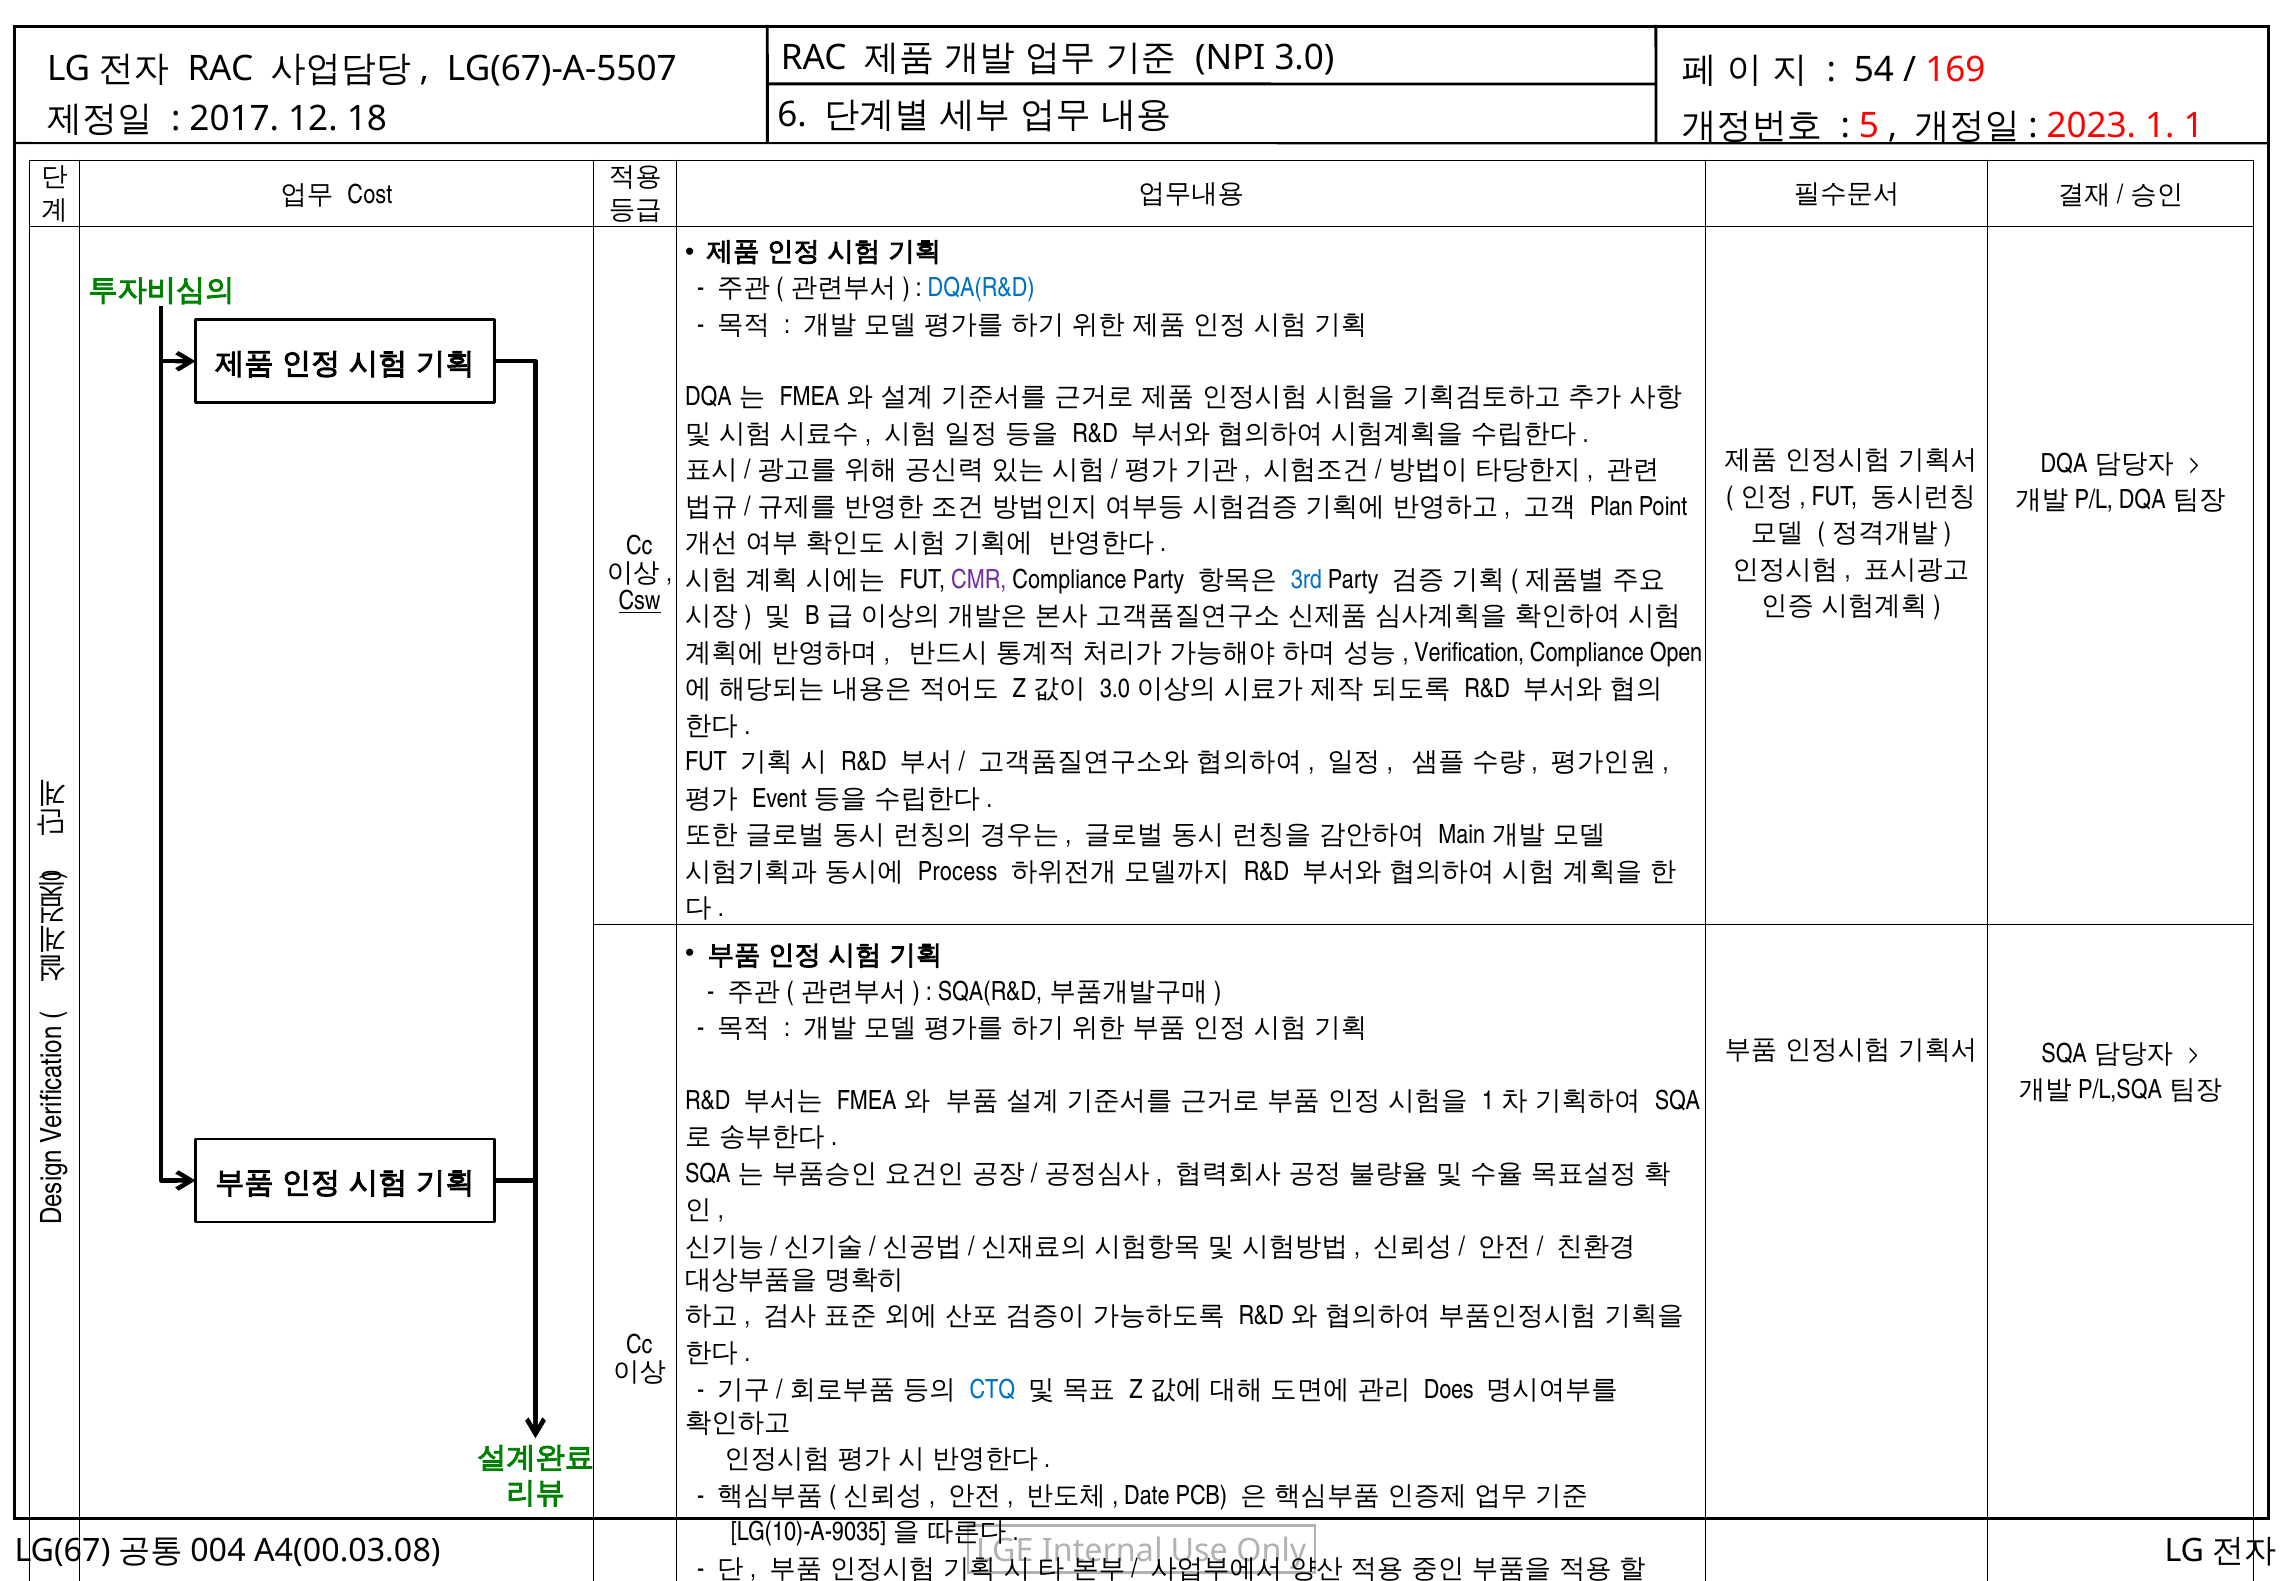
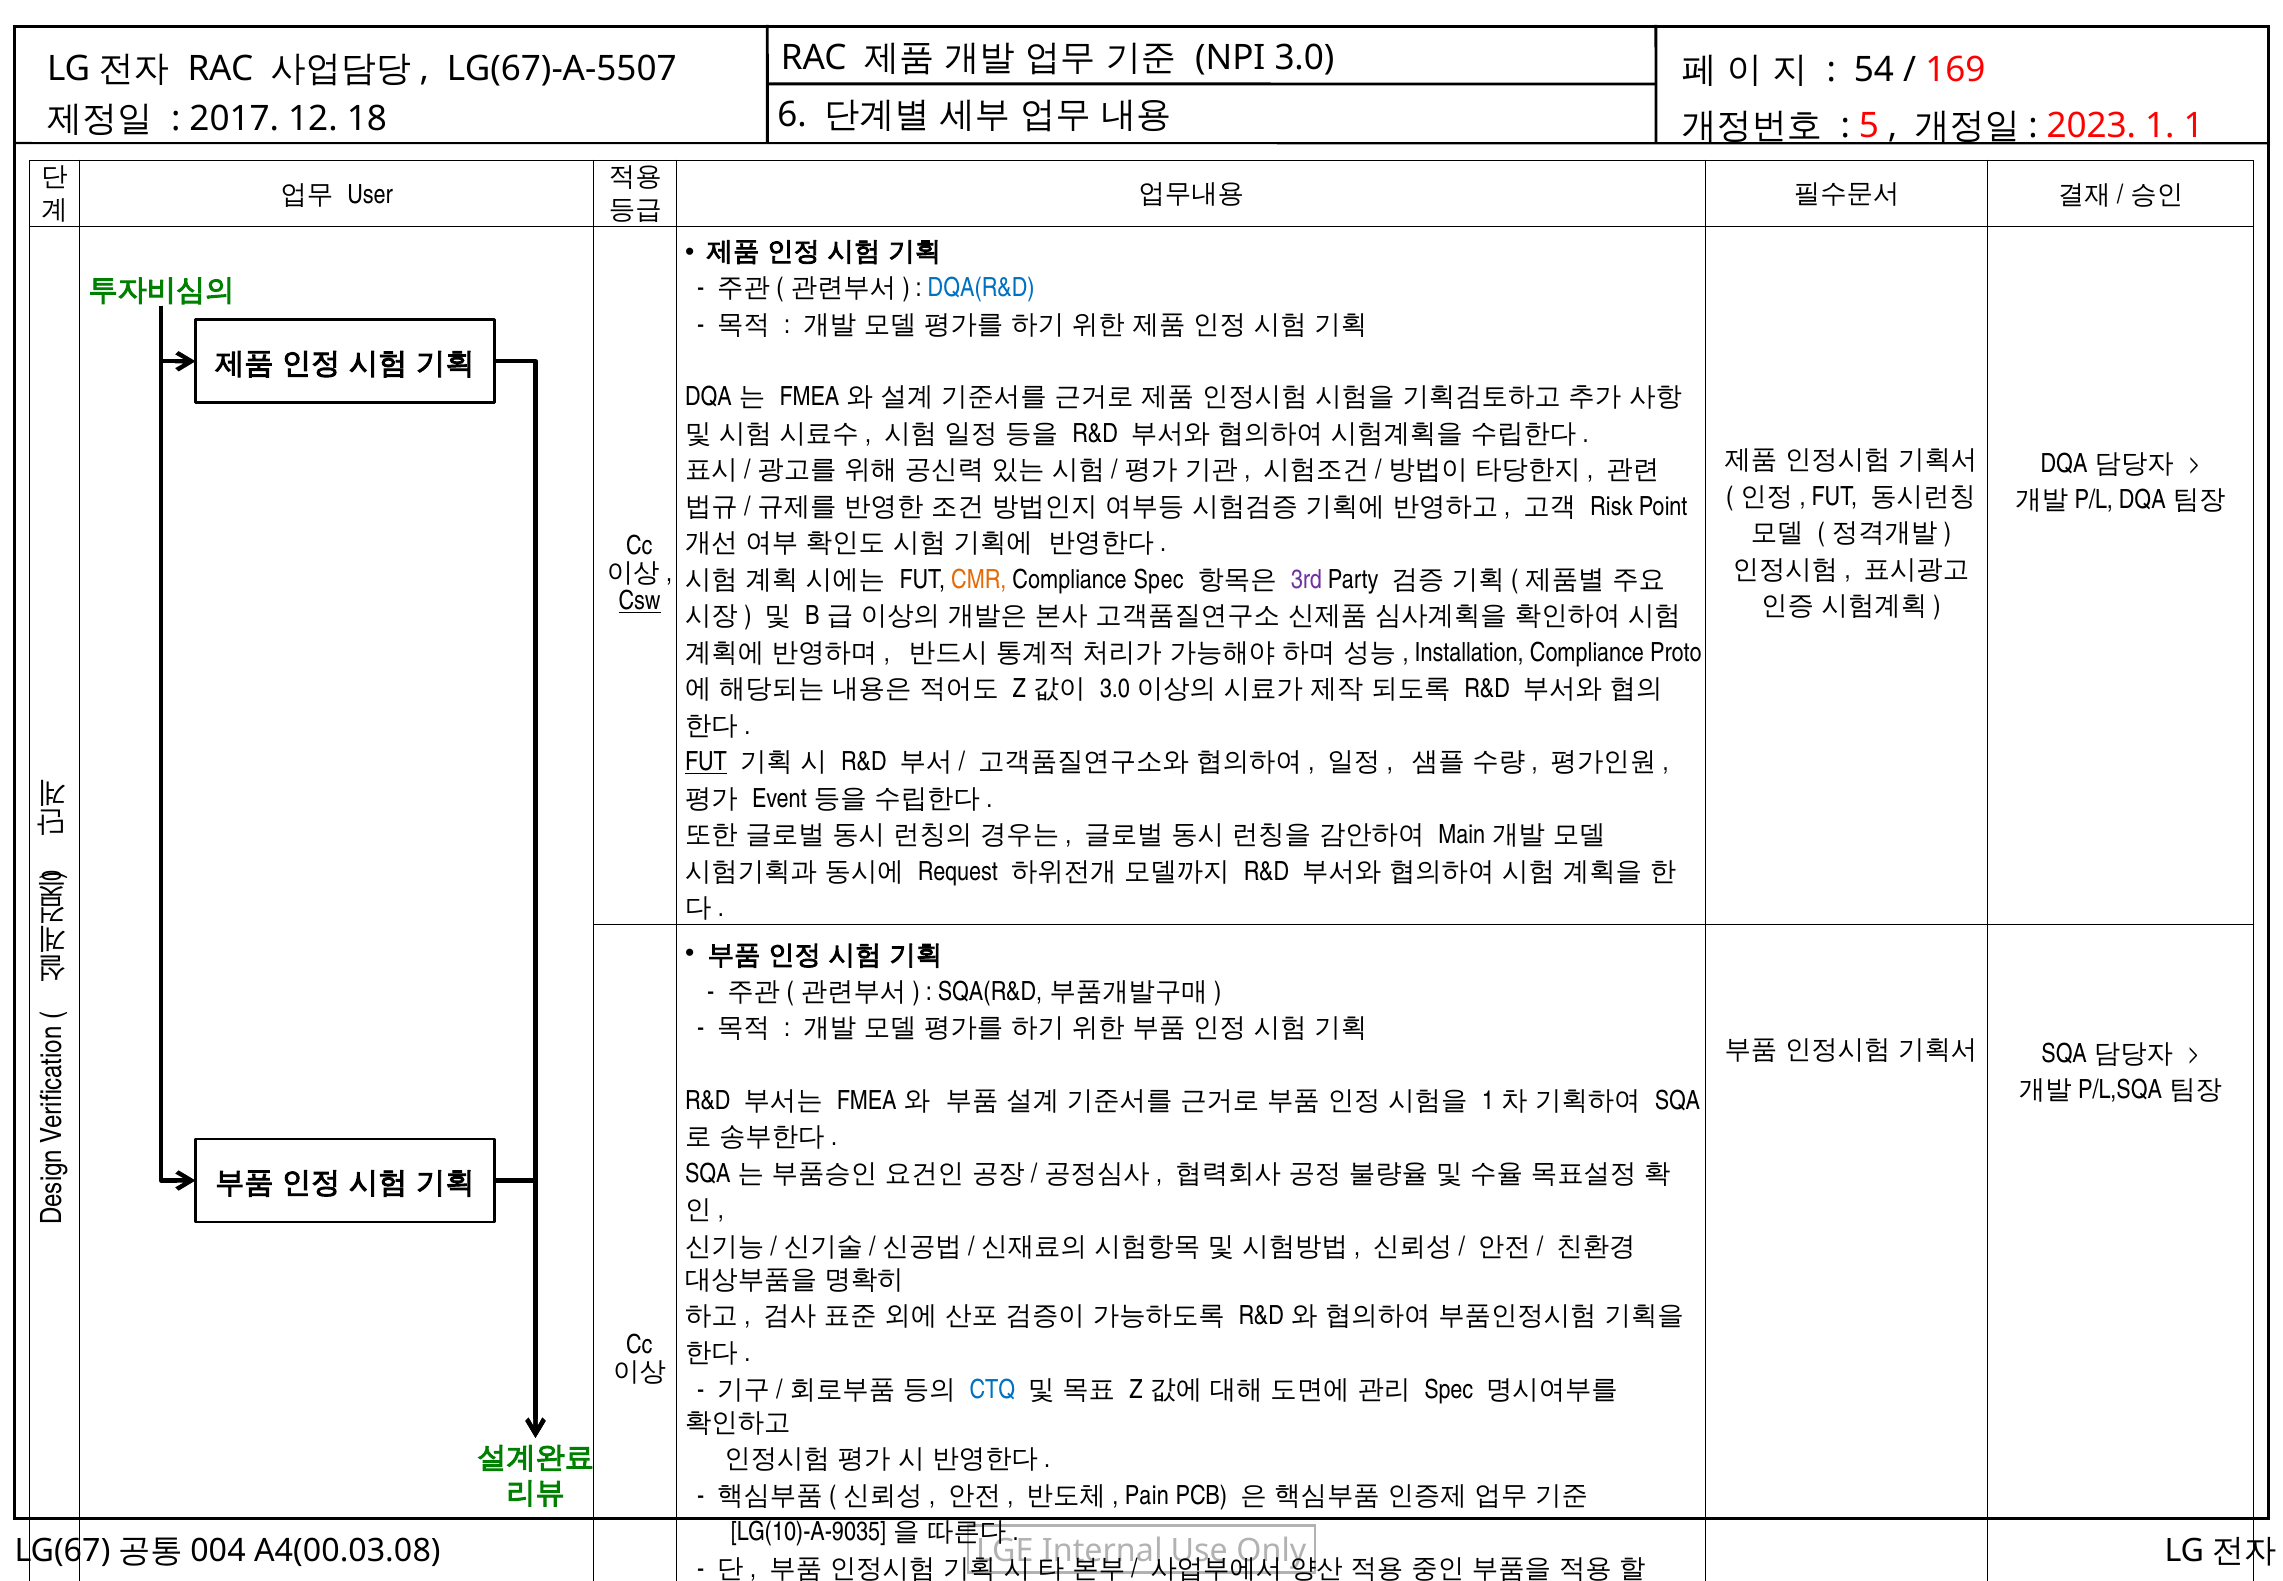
Cost: Cost -> User
Plan: Plan -> Risk
CMR colour: purple -> orange
Compliance Party: Party -> Spec
3rd colour: blue -> purple
Verification: Verification -> Installation
Open: Open -> Proto
FUT at (706, 762) underline: none -> present
Process: Process -> Request
Does at (1449, 1389): Does -> Spec
Date: Date -> Pain
